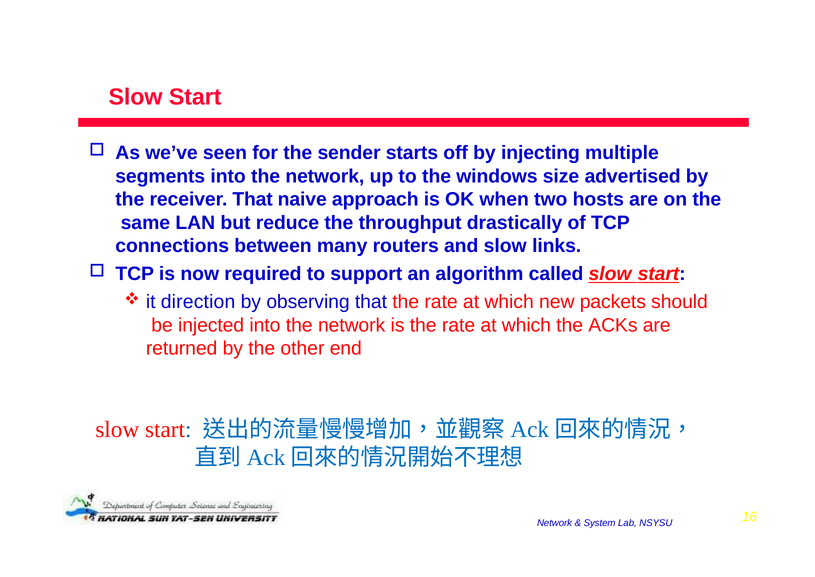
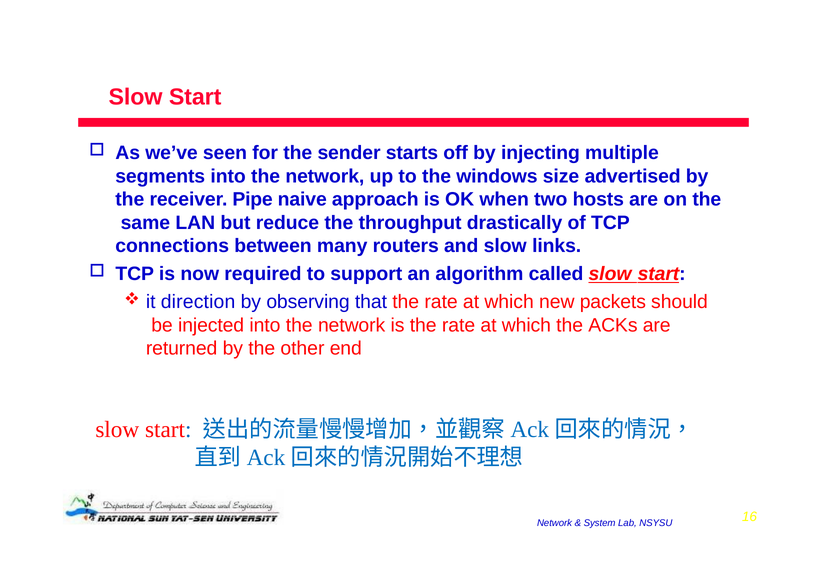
receiver That: That -> Pipe
